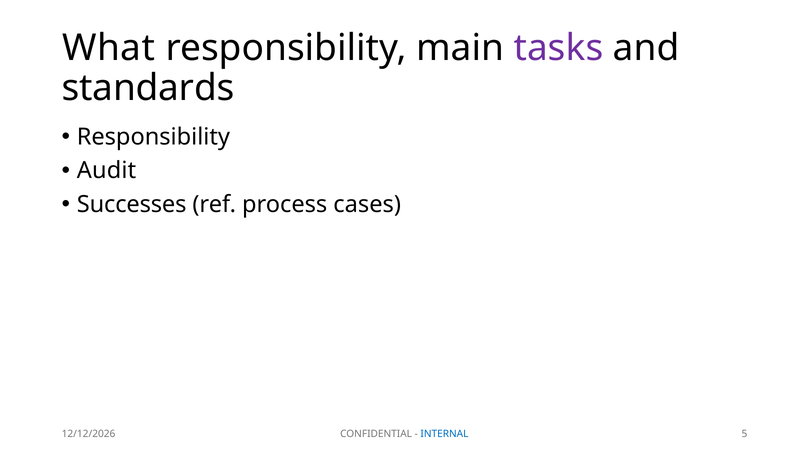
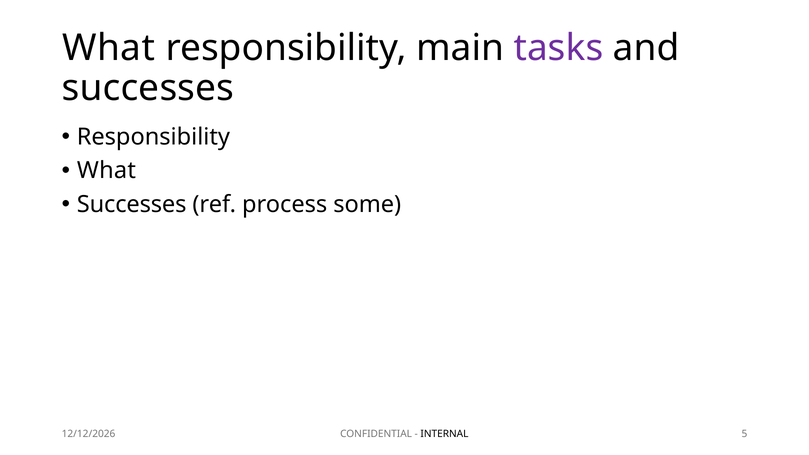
standards at (148, 88): standards -> successes
Audit at (107, 171): Audit -> What
cases: cases -> some
INTERNAL colour: blue -> black
